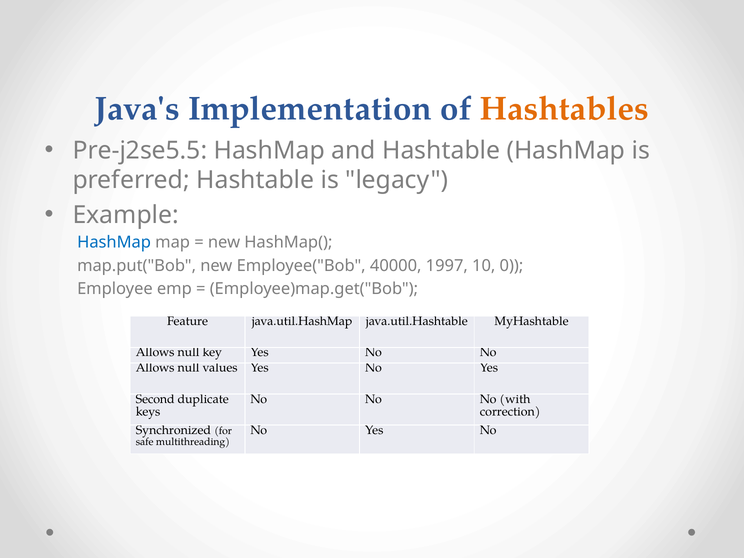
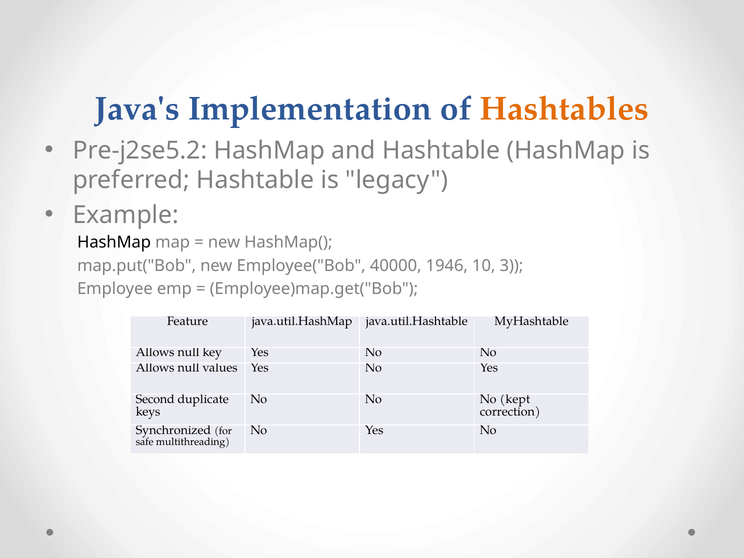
Pre-j2se5.5: Pre-j2se5.5 -> Pre-j2se5.2
HashMap at (114, 243) colour: blue -> black
1997: 1997 -> 1946
0: 0 -> 3
with: with -> kept
